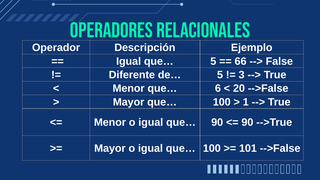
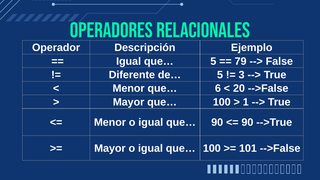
66: 66 -> 79
